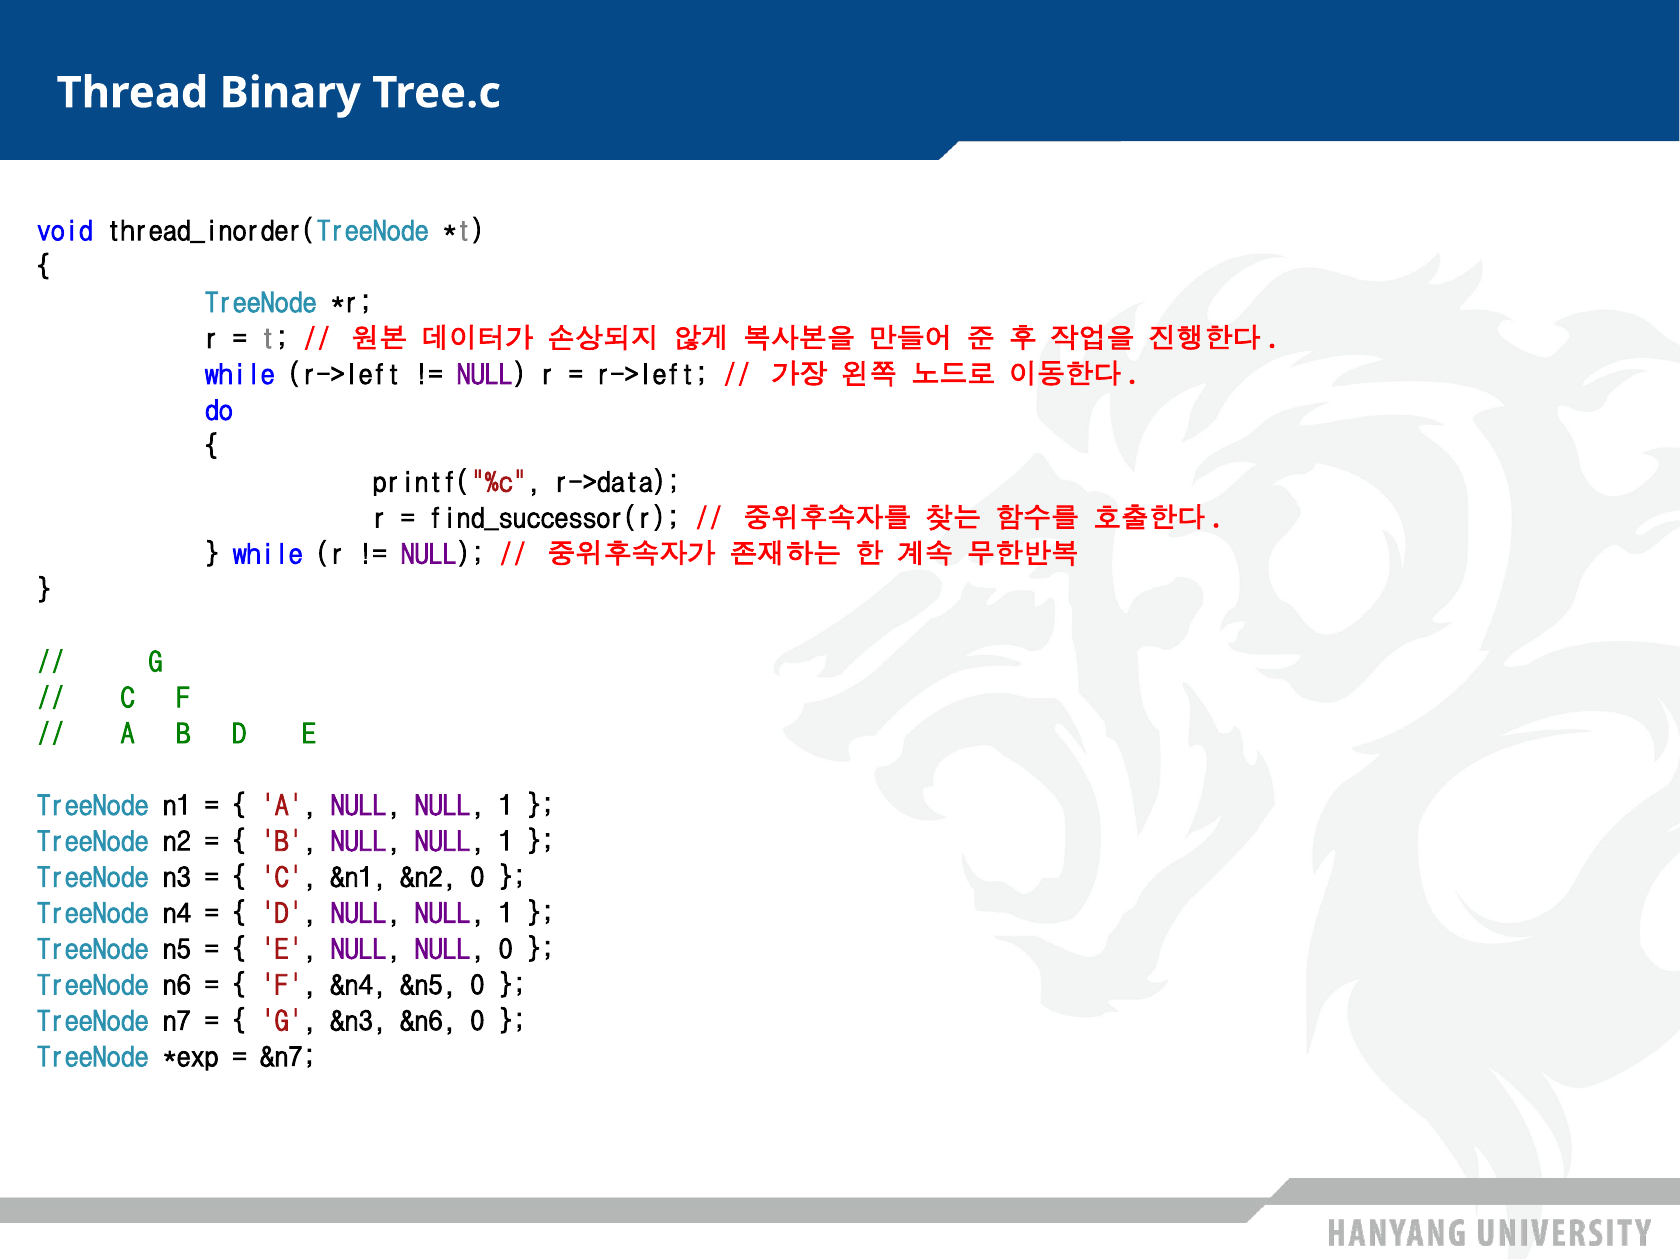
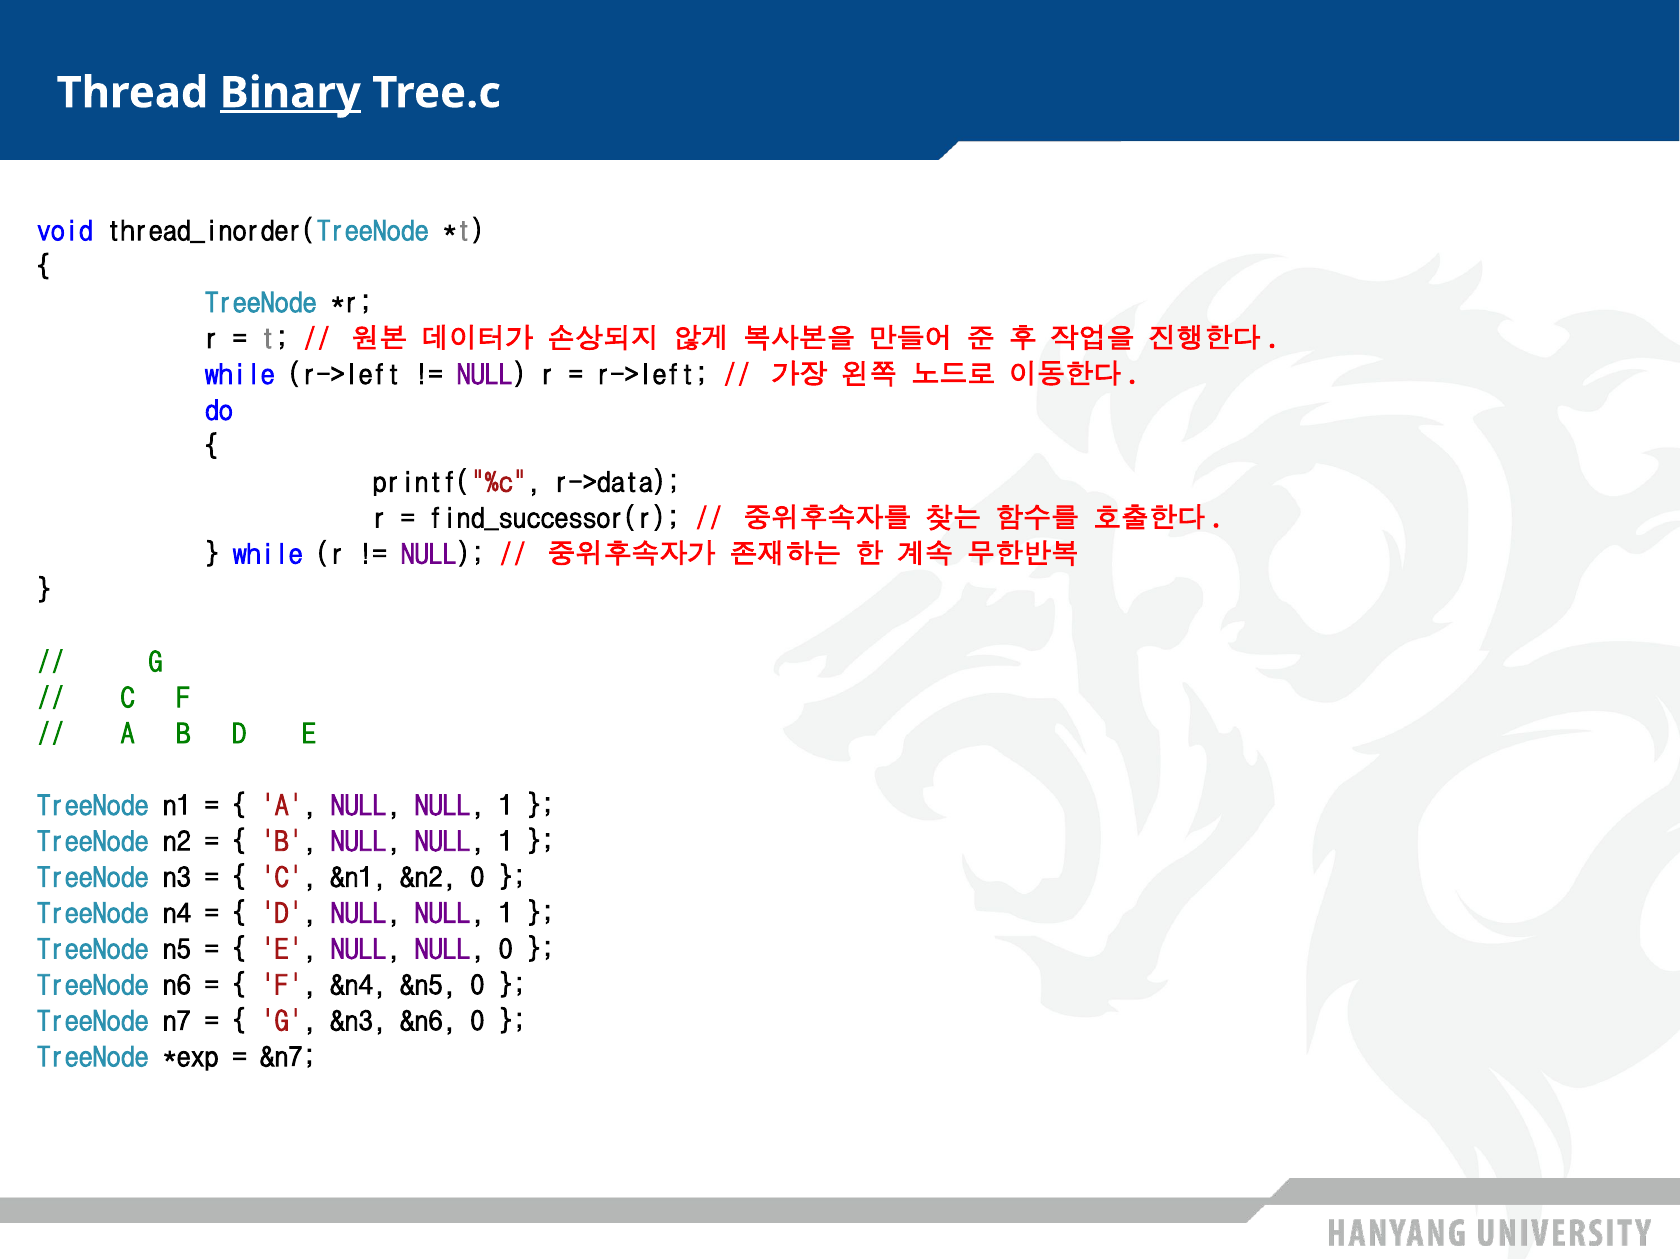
Binary underline: none -> present
